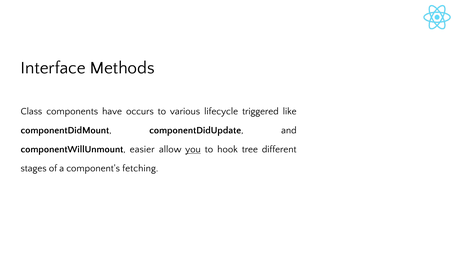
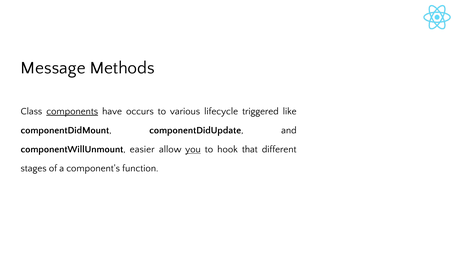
Interface: Interface -> Message
components underline: none -> present
tree: tree -> that
fetching: fetching -> function
